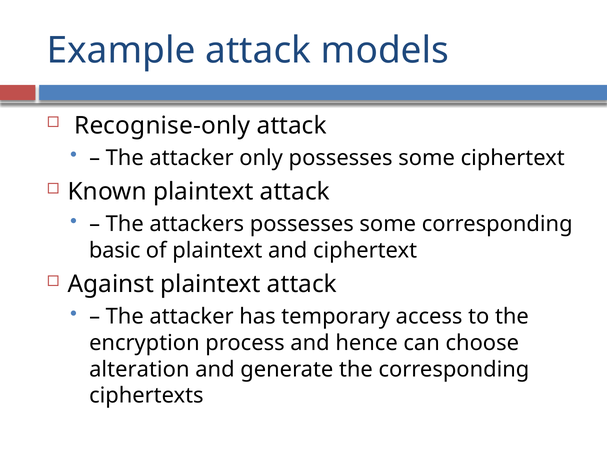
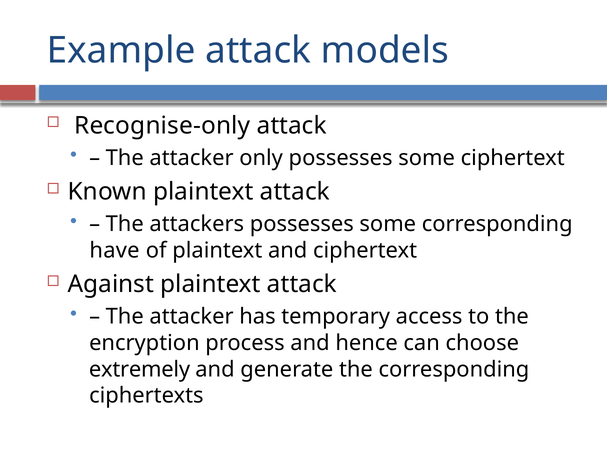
basic: basic -> have
alteration: alteration -> extremely
